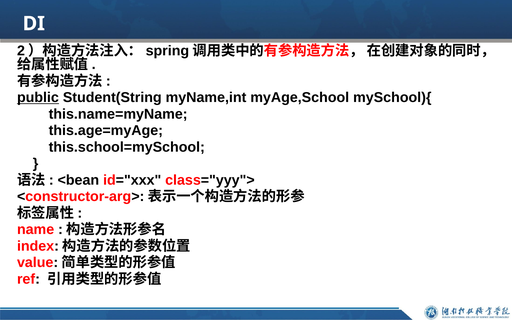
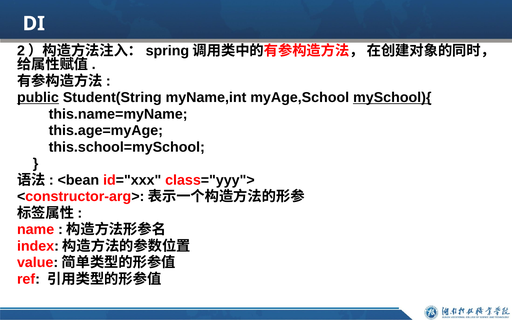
mySchool){ underline: none -> present
